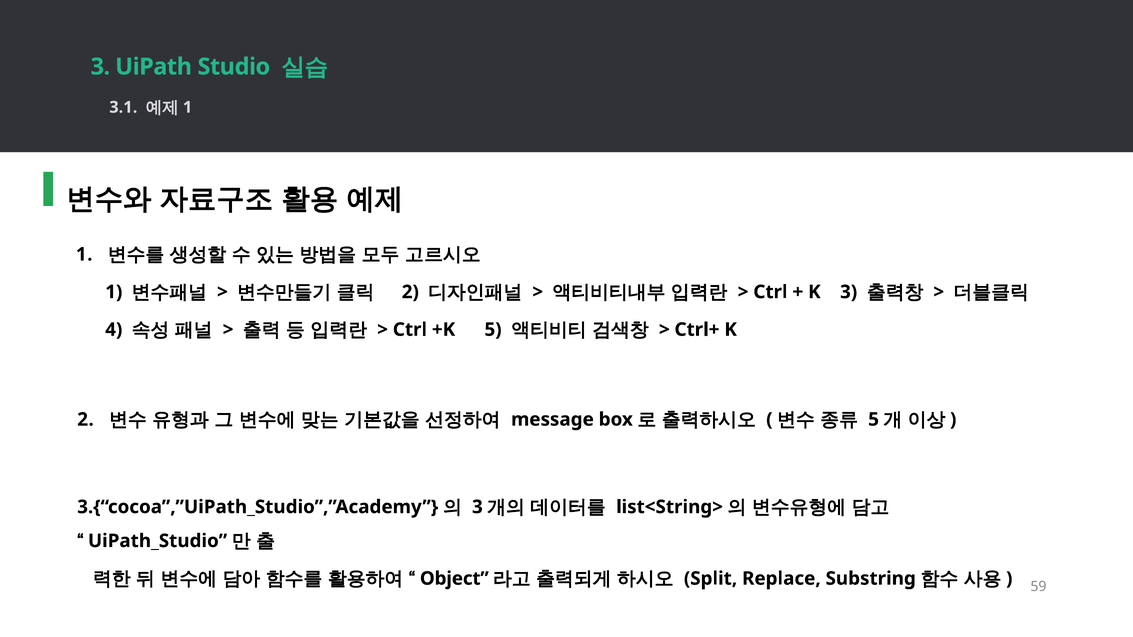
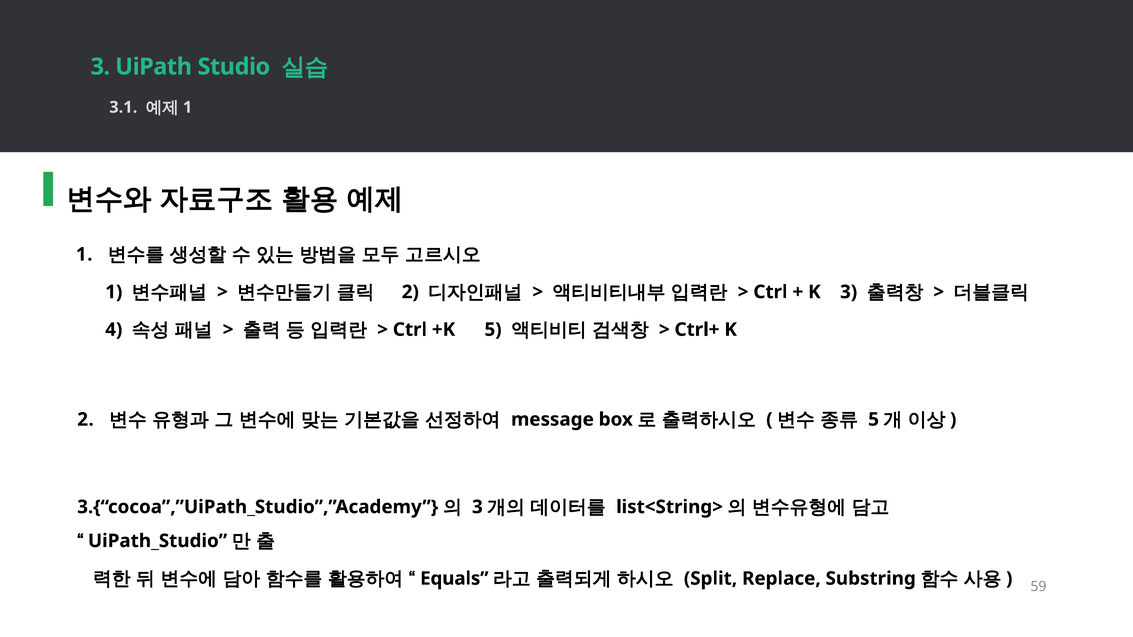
Object: Object -> Equals
